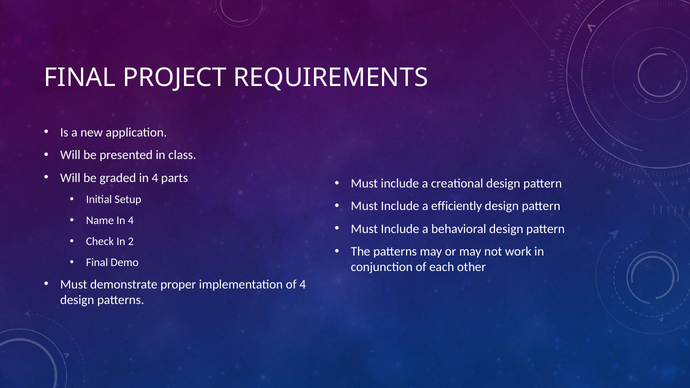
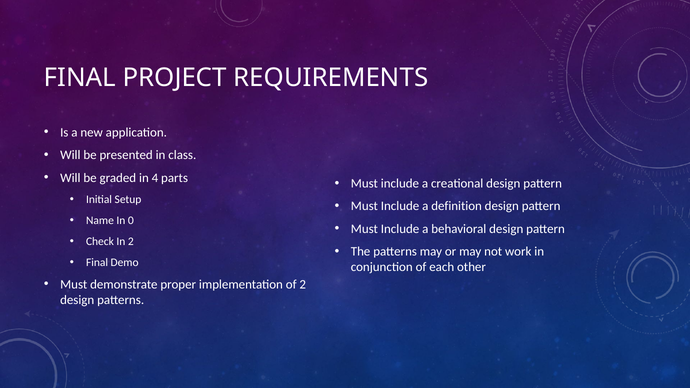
efficiently: efficiently -> definition
4 at (131, 221): 4 -> 0
of 4: 4 -> 2
